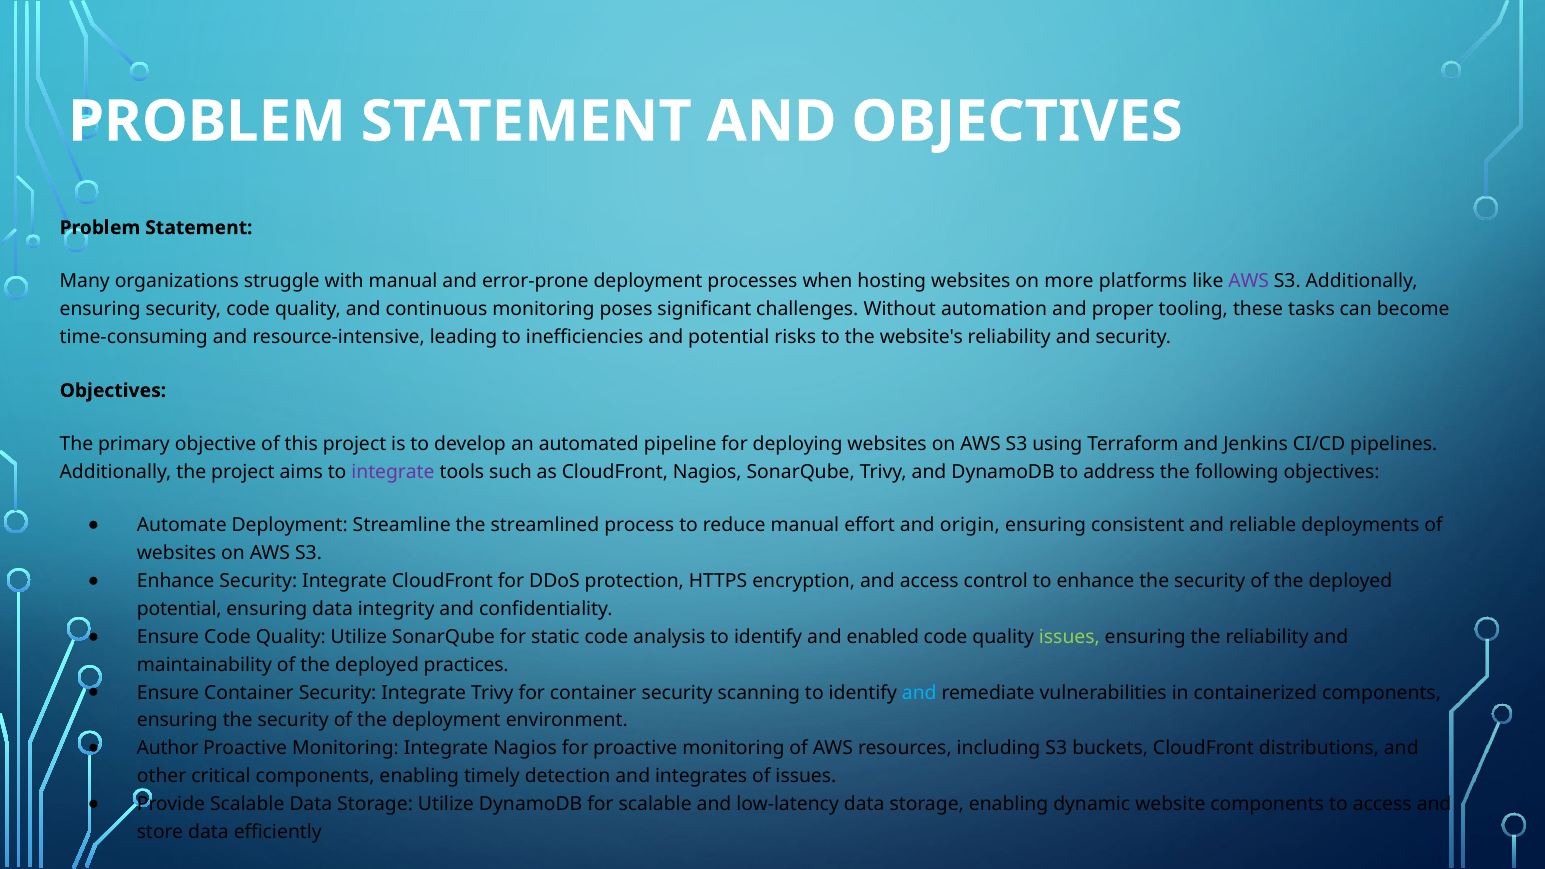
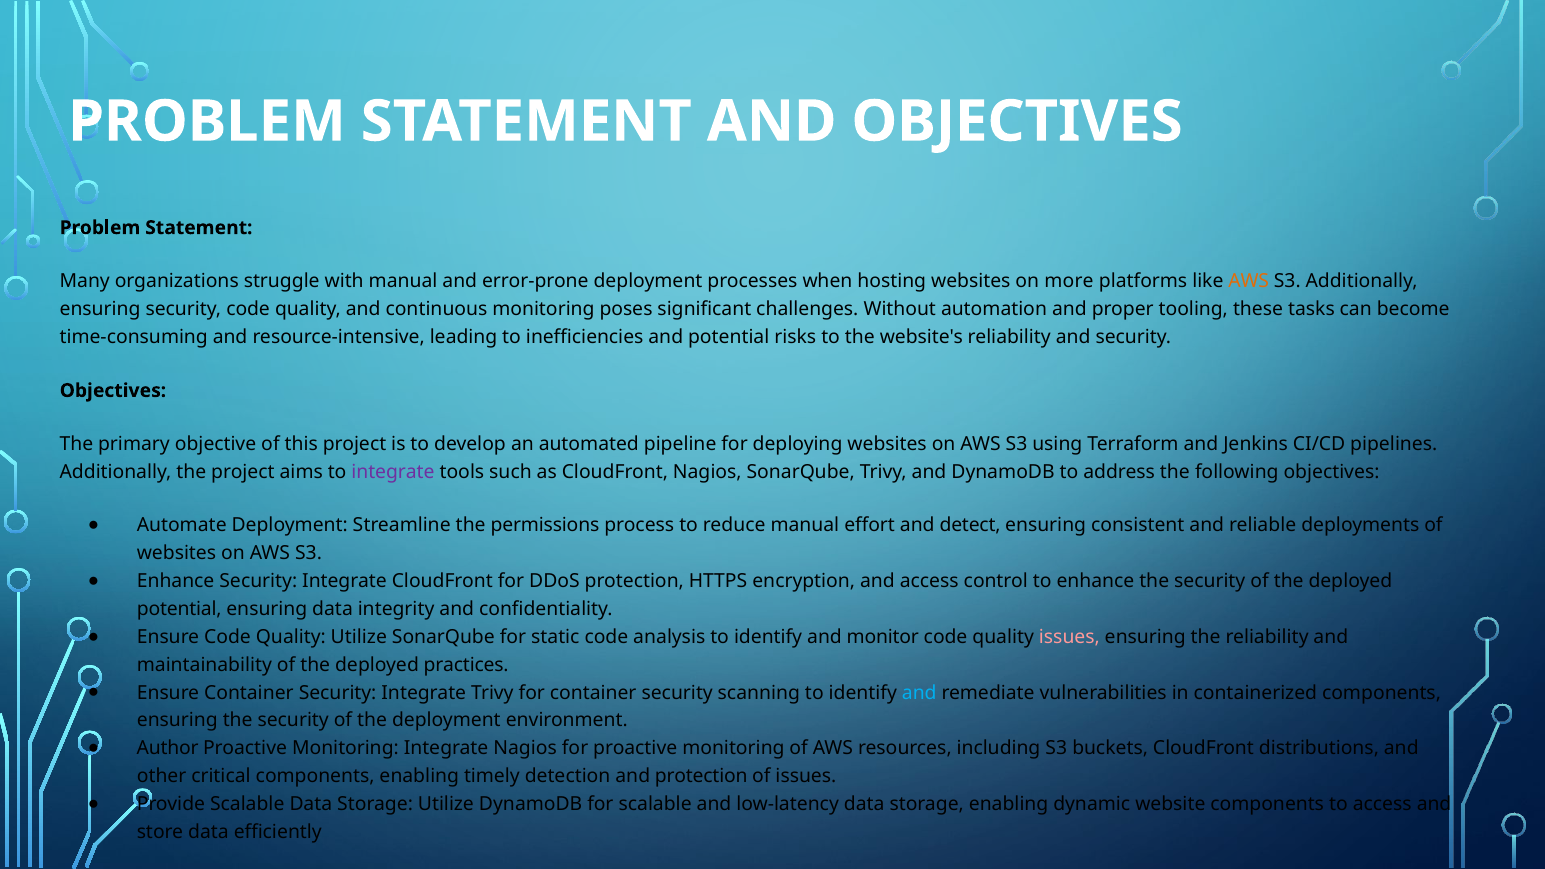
AWS at (1249, 281) colour: purple -> orange
streamlined: streamlined -> permissions
origin: origin -> detect
enabled: enabled -> monitor
issues at (1069, 637) colour: light green -> pink
and integrates: integrates -> protection
